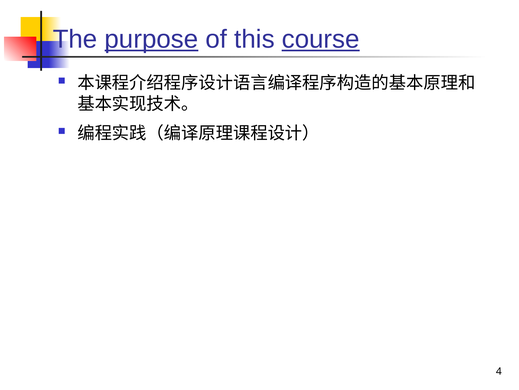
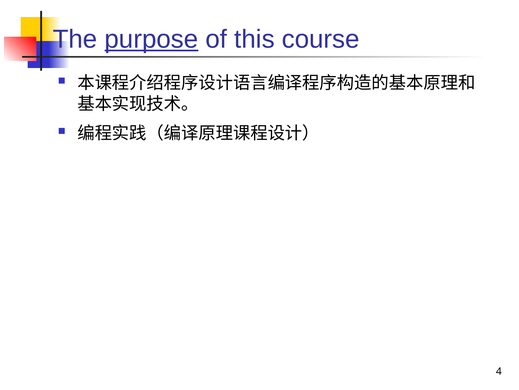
course underline: present -> none
